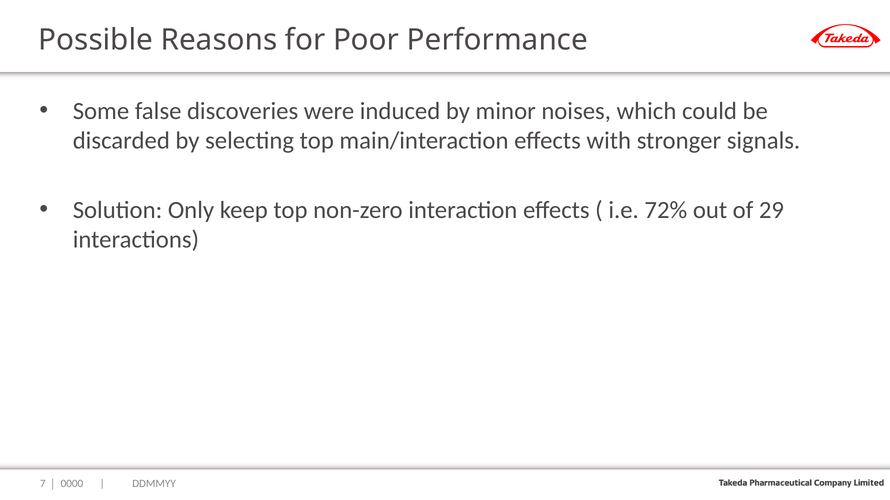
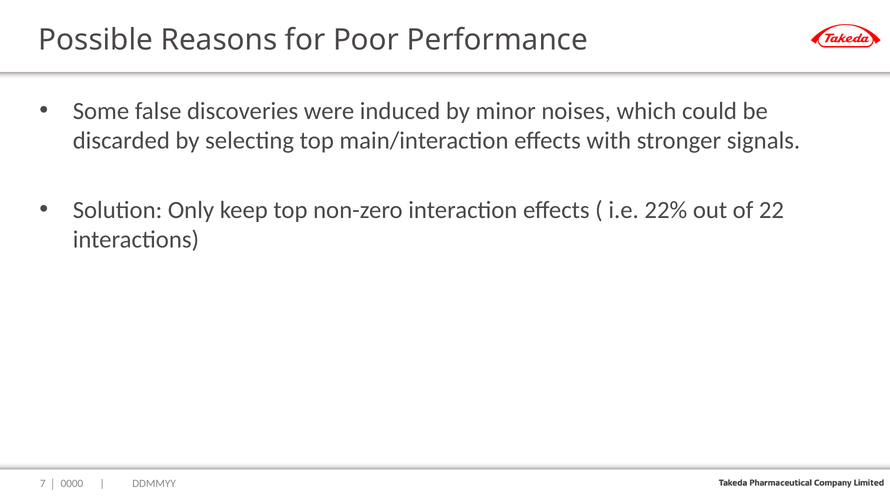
72%: 72% -> 22%
29: 29 -> 22
